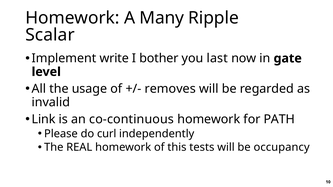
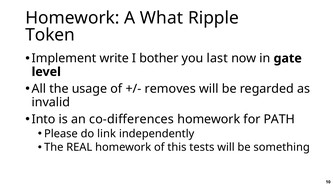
Many: Many -> What
Scalar: Scalar -> Token
Link: Link -> Into
co-continuous: co-continuous -> co-differences
curl: curl -> link
occupancy: occupancy -> something
